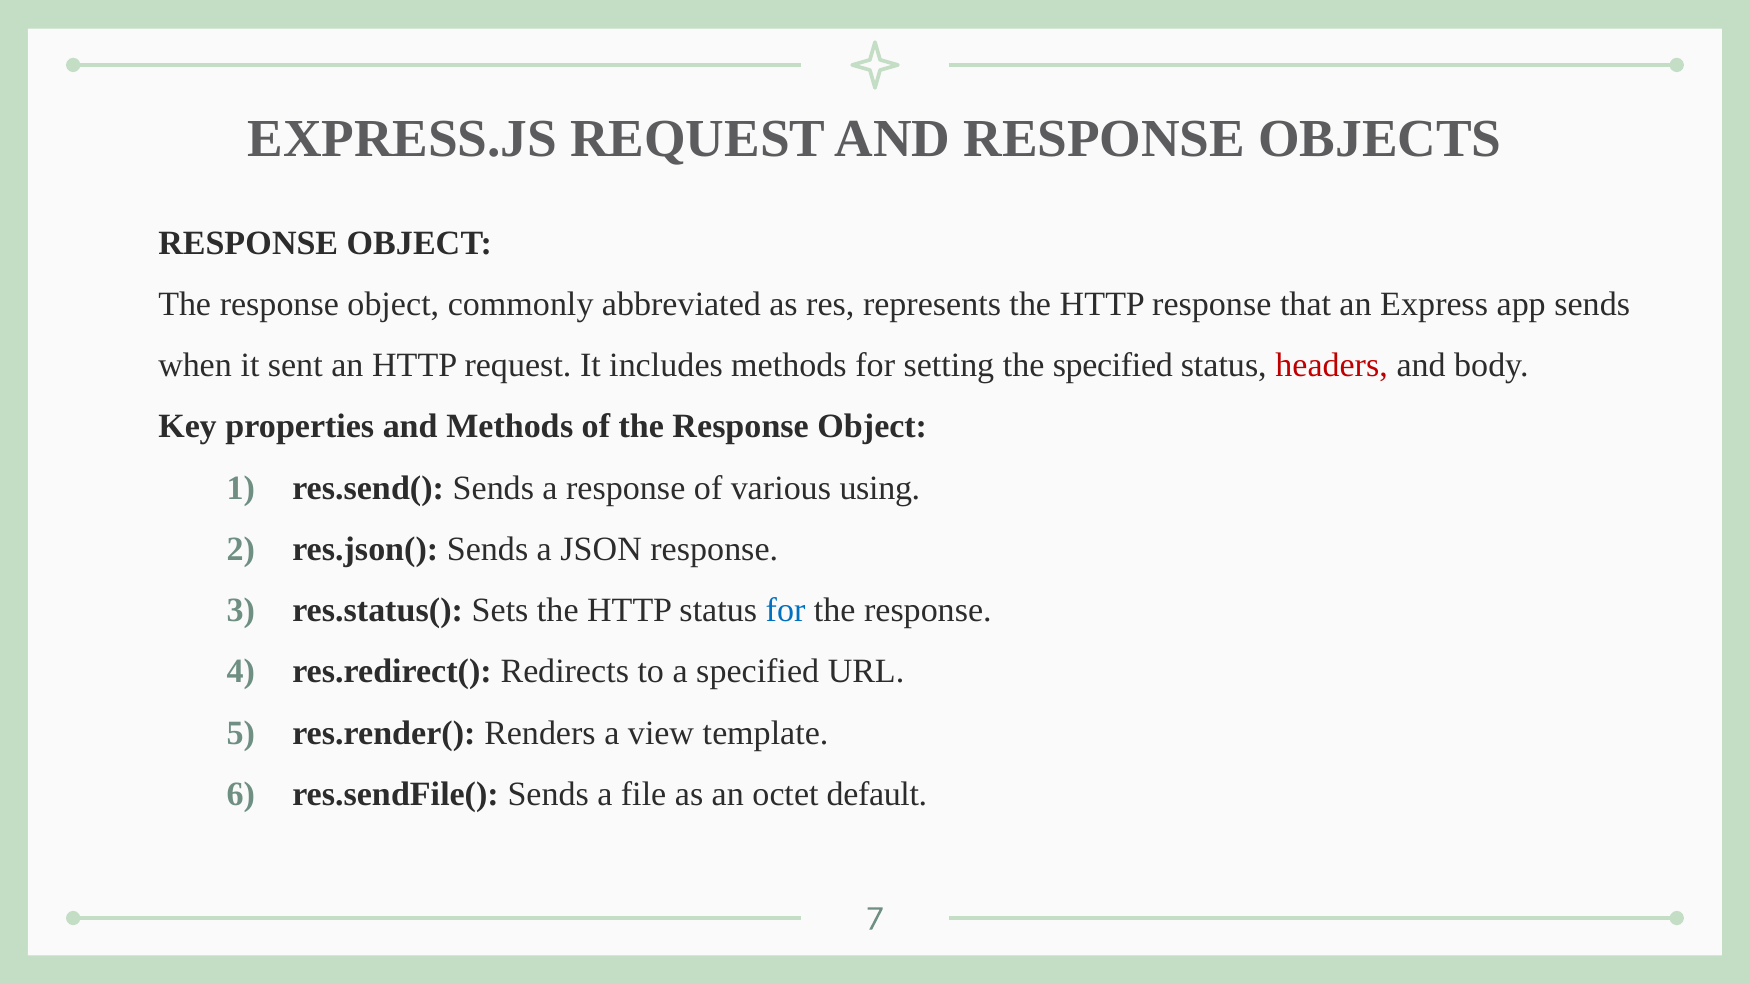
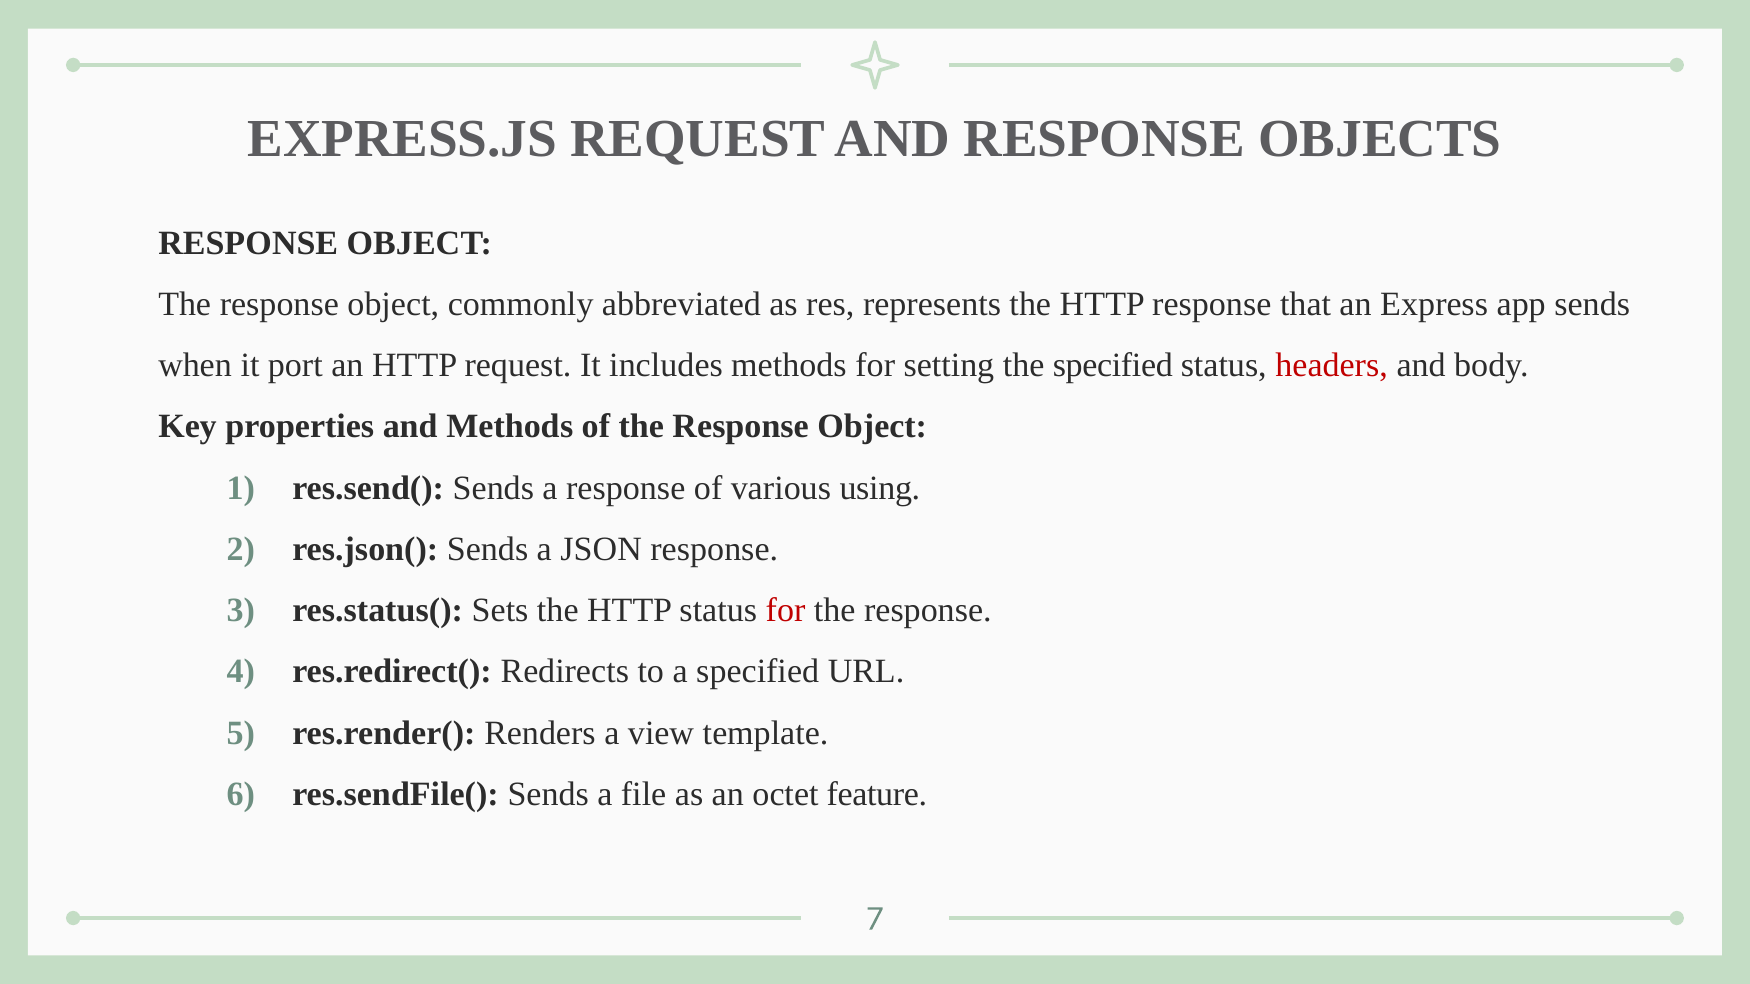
sent: sent -> port
for at (786, 611) colour: blue -> red
default: default -> feature
